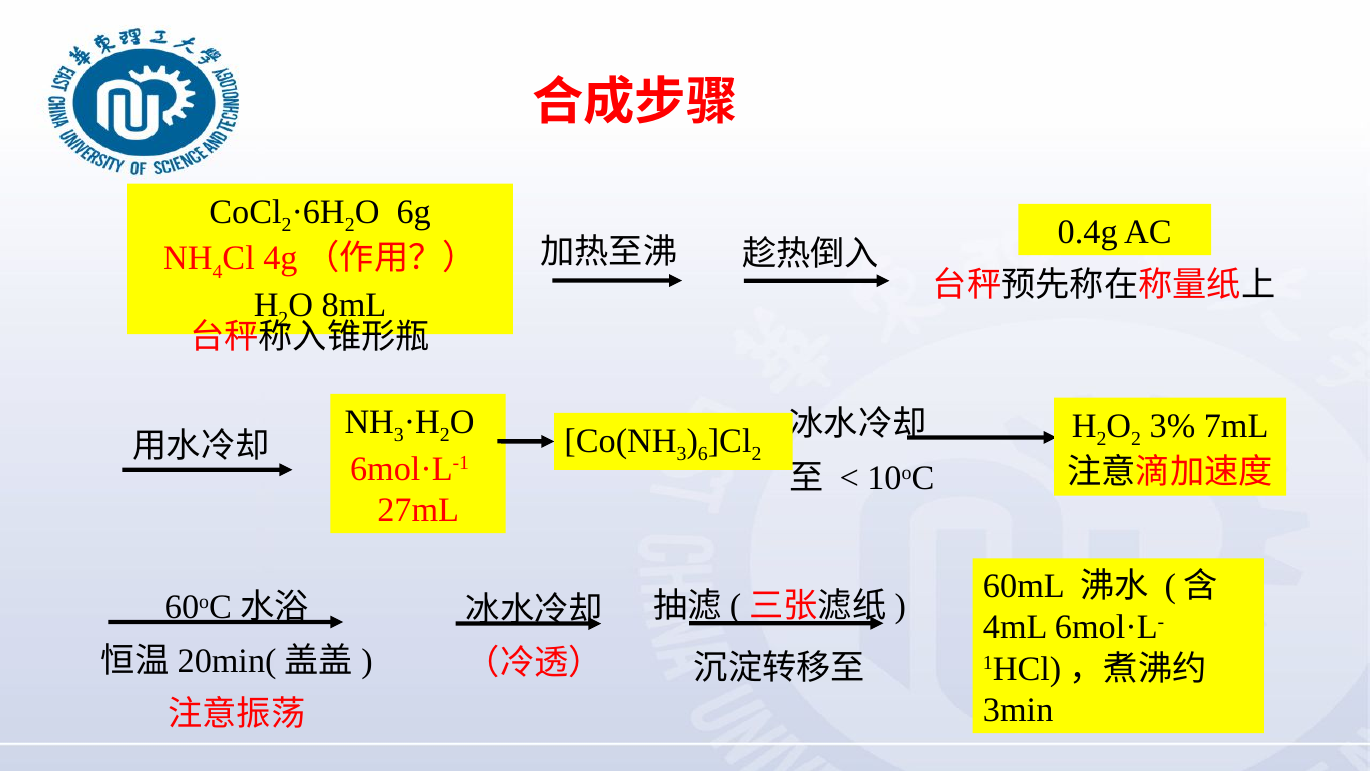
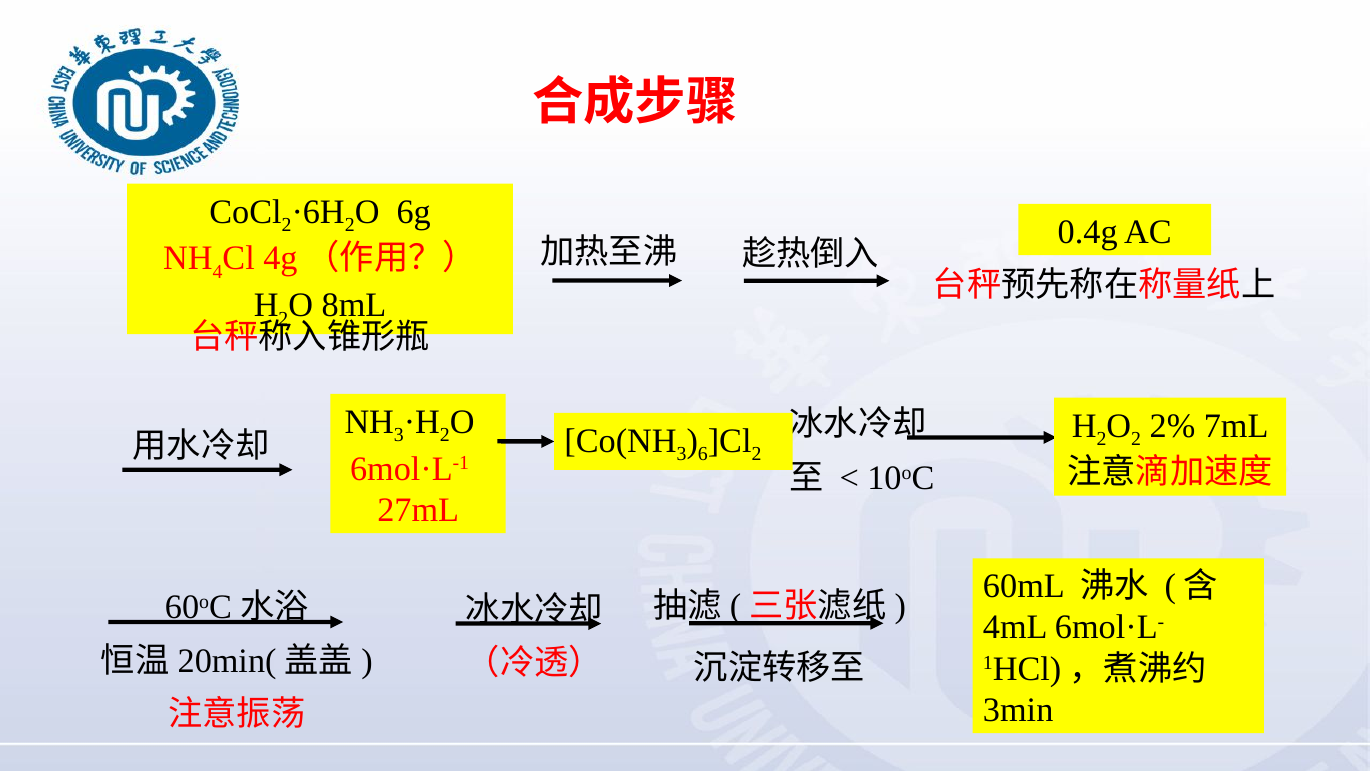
3%: 3% -> 2%
